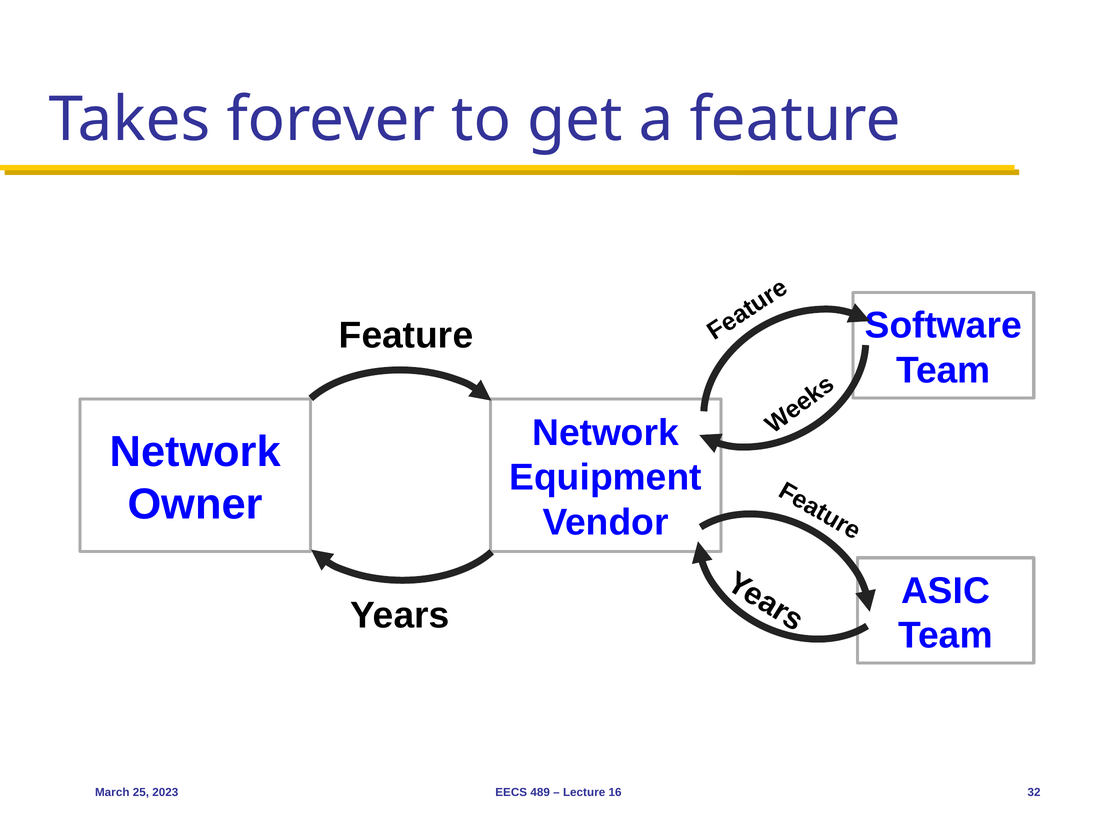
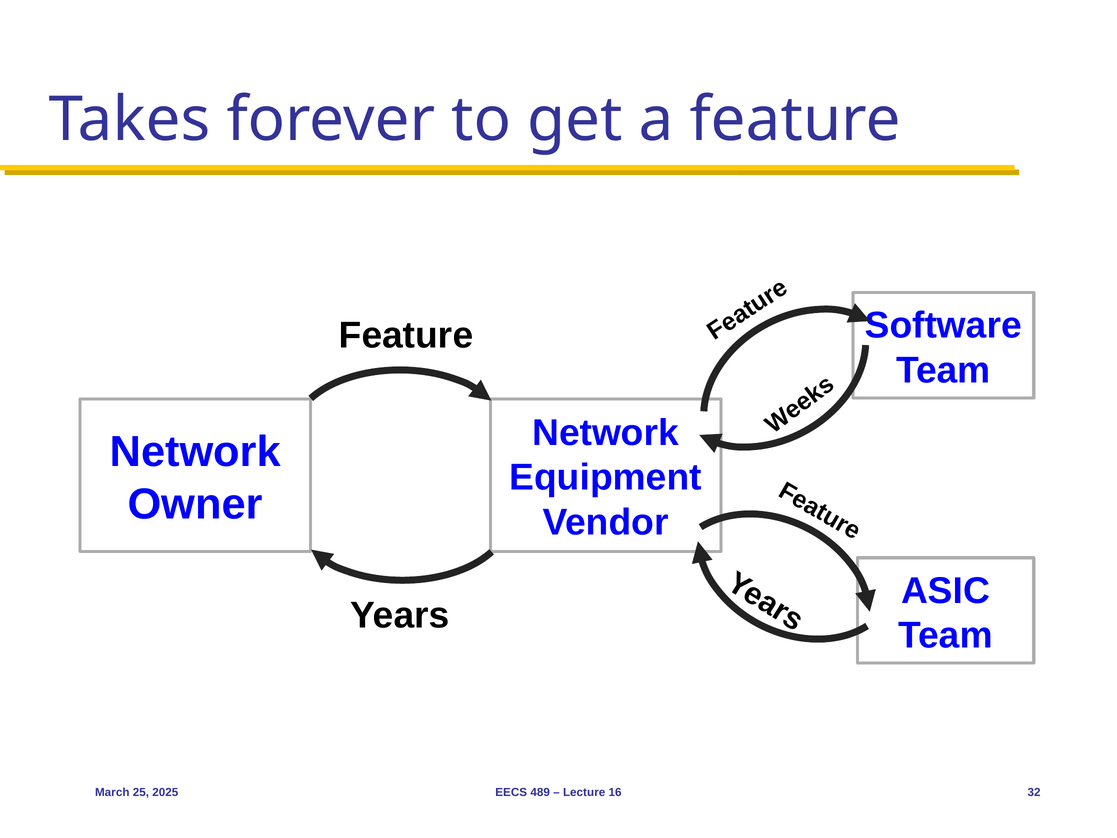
2023: 2023 -> 2025
